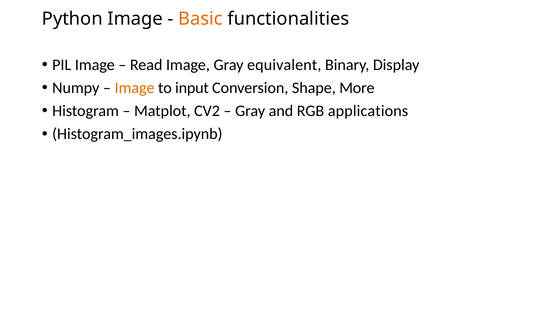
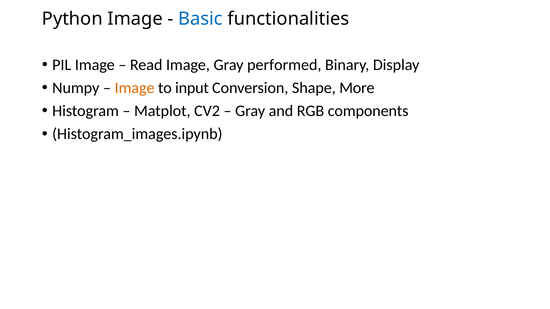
Basic colour: orange -> blue
equivalent: equivalent -> performed
applications: applications -> components
